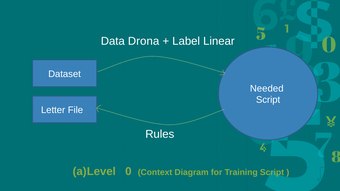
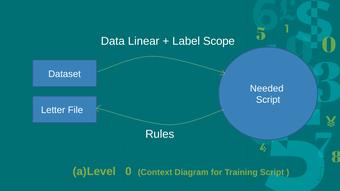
Drona: Drona -> Linear
Linear: Linear -> Scope
